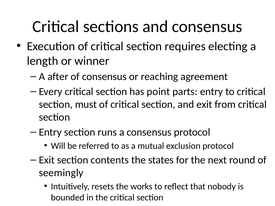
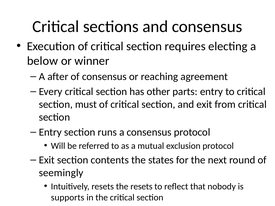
length: length -> below
point: point -> other
the works: works -> resets
bounded: bounded -> supports
